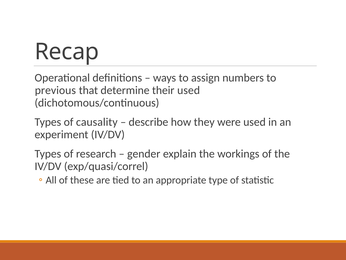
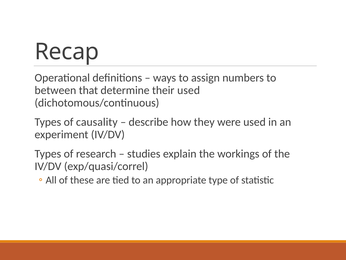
previous: previous -> between
gender: gender -> studies
